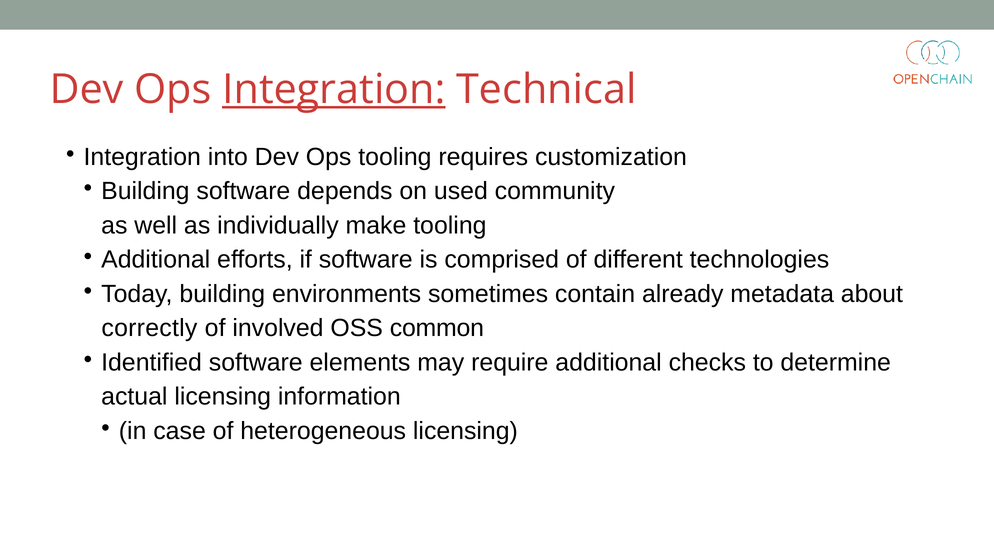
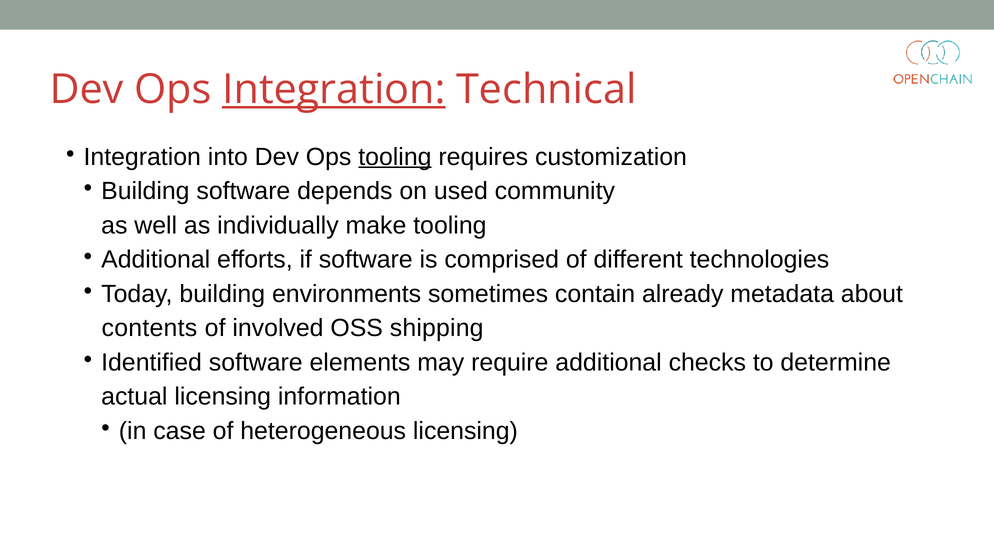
tooling at (395, 157) underline: none -> present
correctly: correctly -> contents
common: common -> shipping
